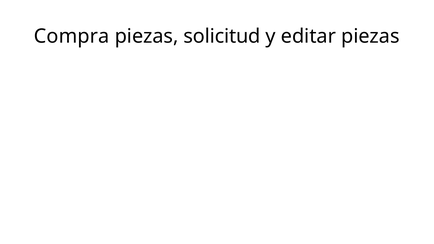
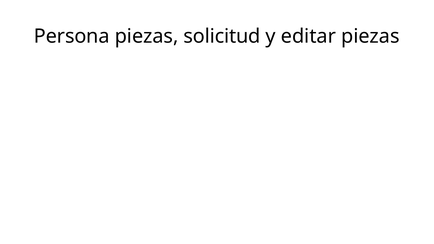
Compra: Compra -> Persona
